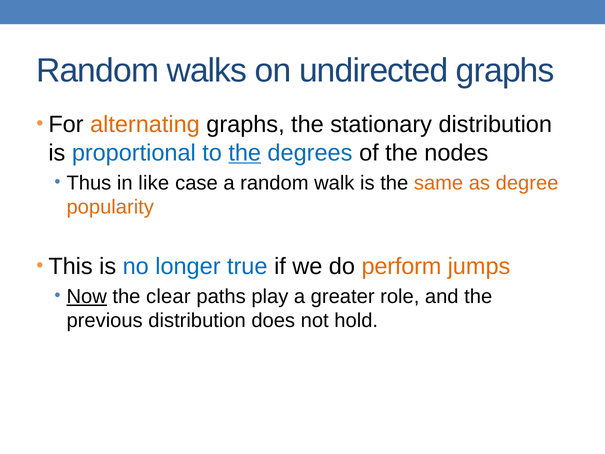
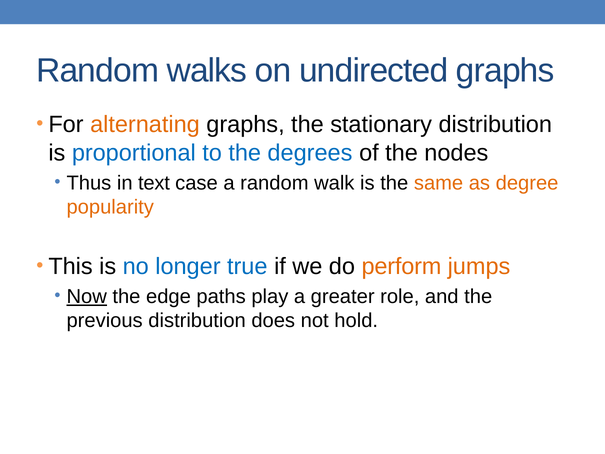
the at (245, 153) underline: present -> none
like: like -> text
clear: clear -> edge
